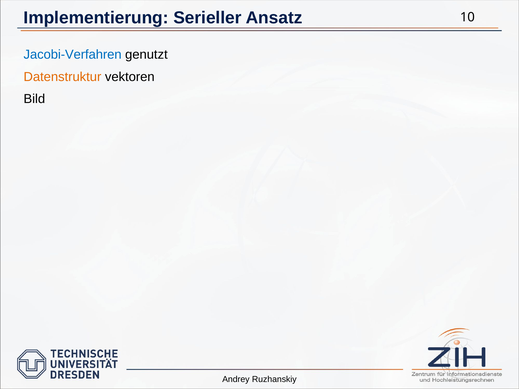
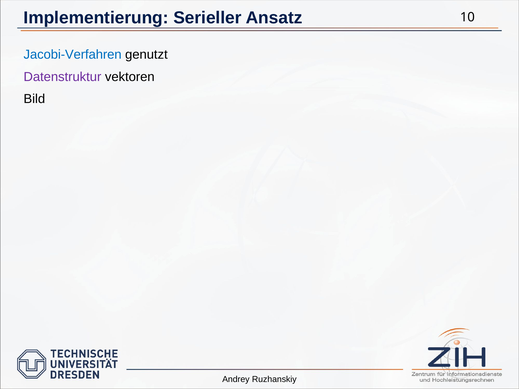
Datenstruktur colour: orange -> purple
